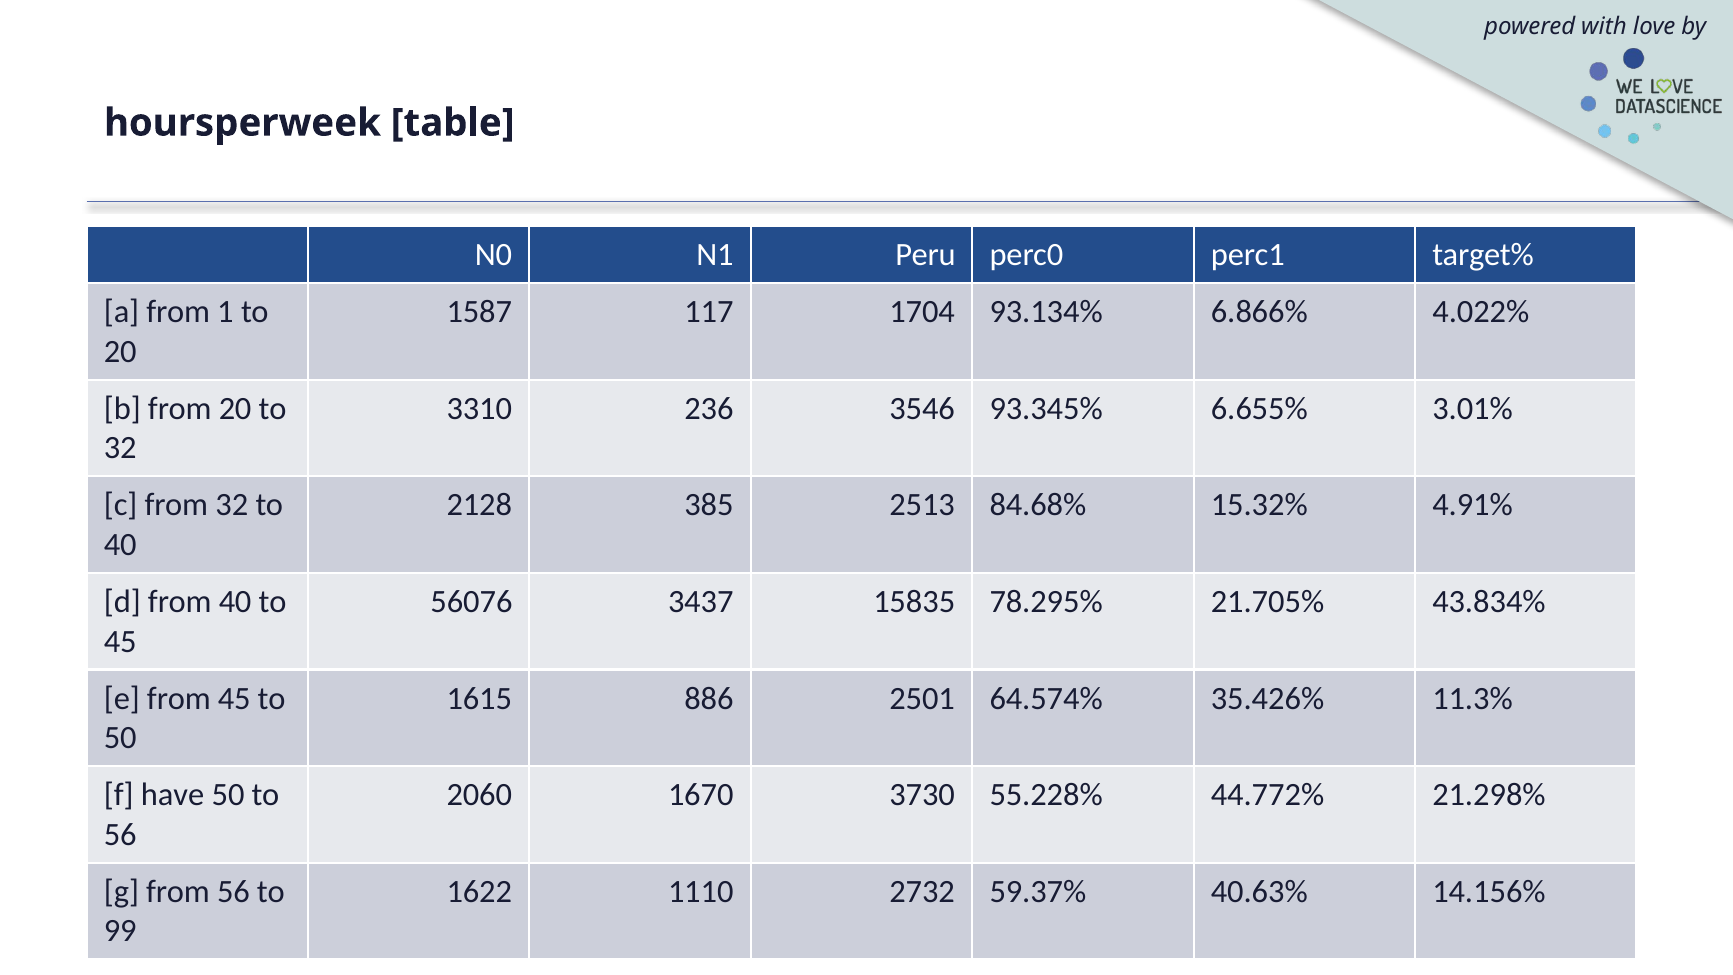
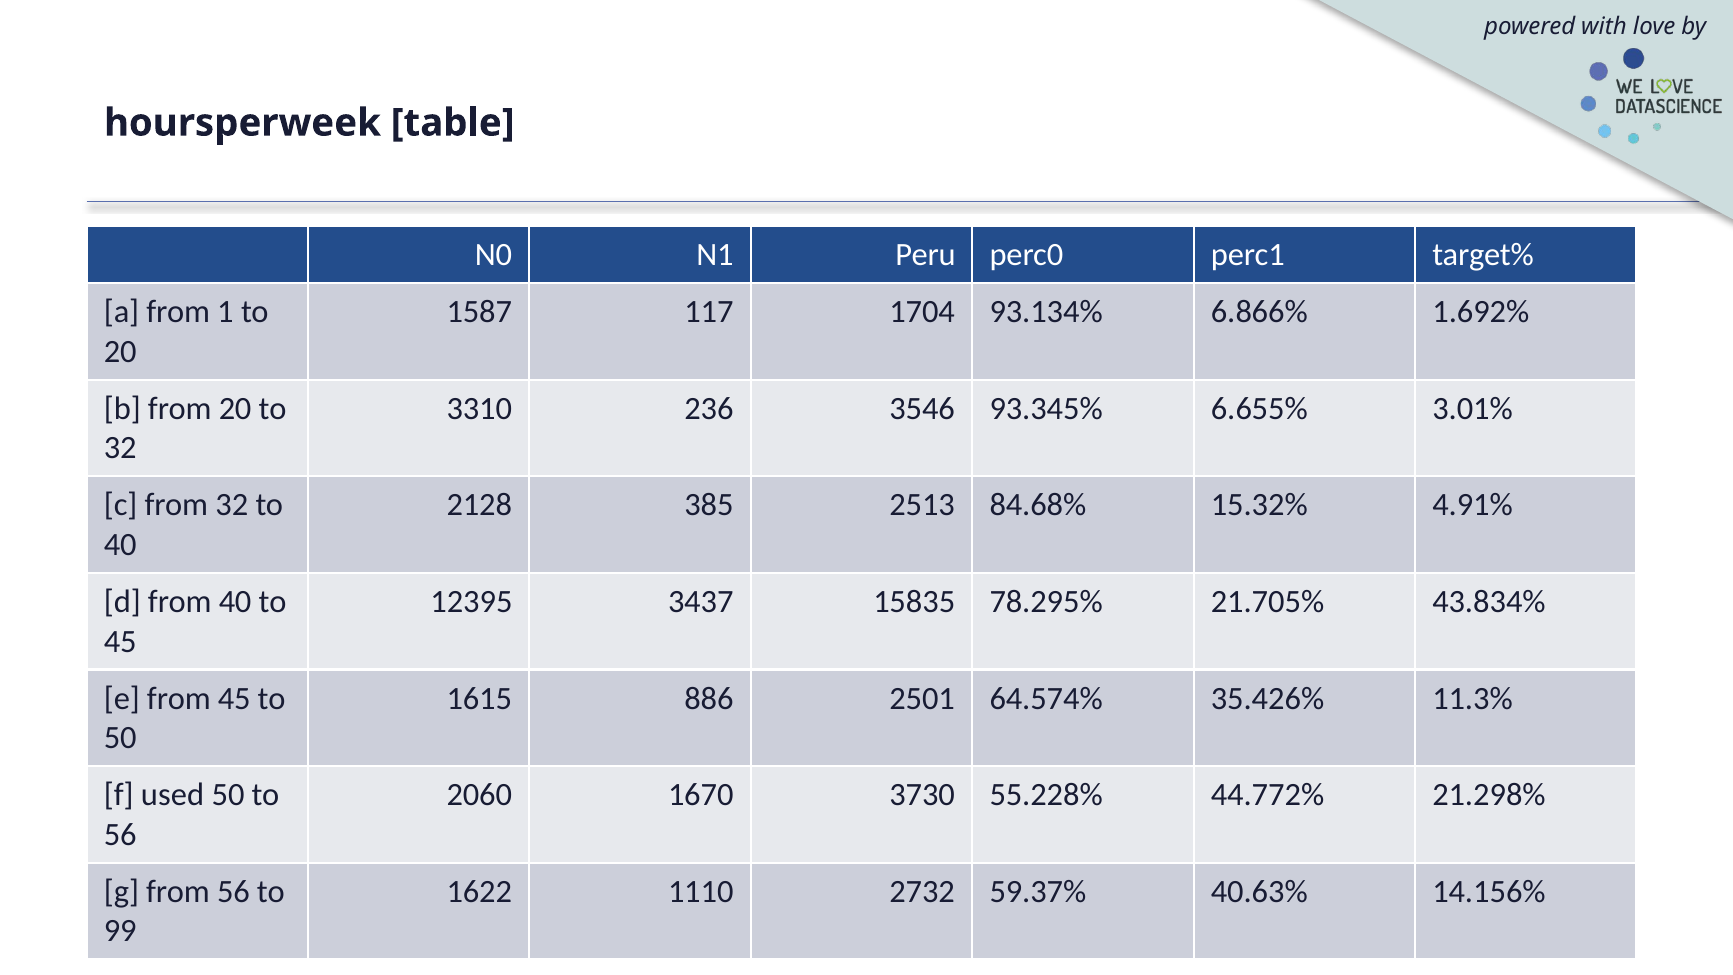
4.022%: 4.022% -> 1.692%
56076: 56076 -> 12395
have: have -> used
